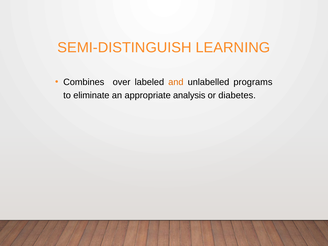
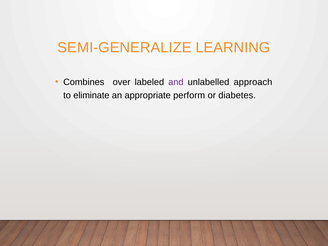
SEMI-DISTINGUISH: SEMI-DISTINGUISH -> SEMI-GENERALIZE
and colour: orange -> purple
programs: programs -> approach
analysis: analysis -> perform
